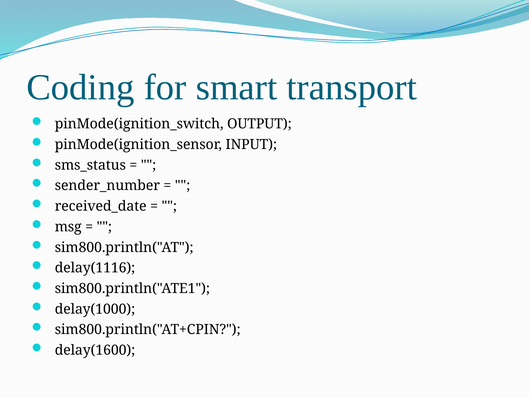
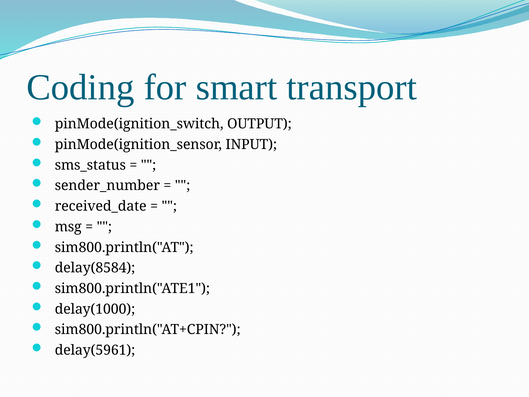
delay(1116: delay(1116 -> delay(8584
delay(1600: delay(1600 -> delay(5961
